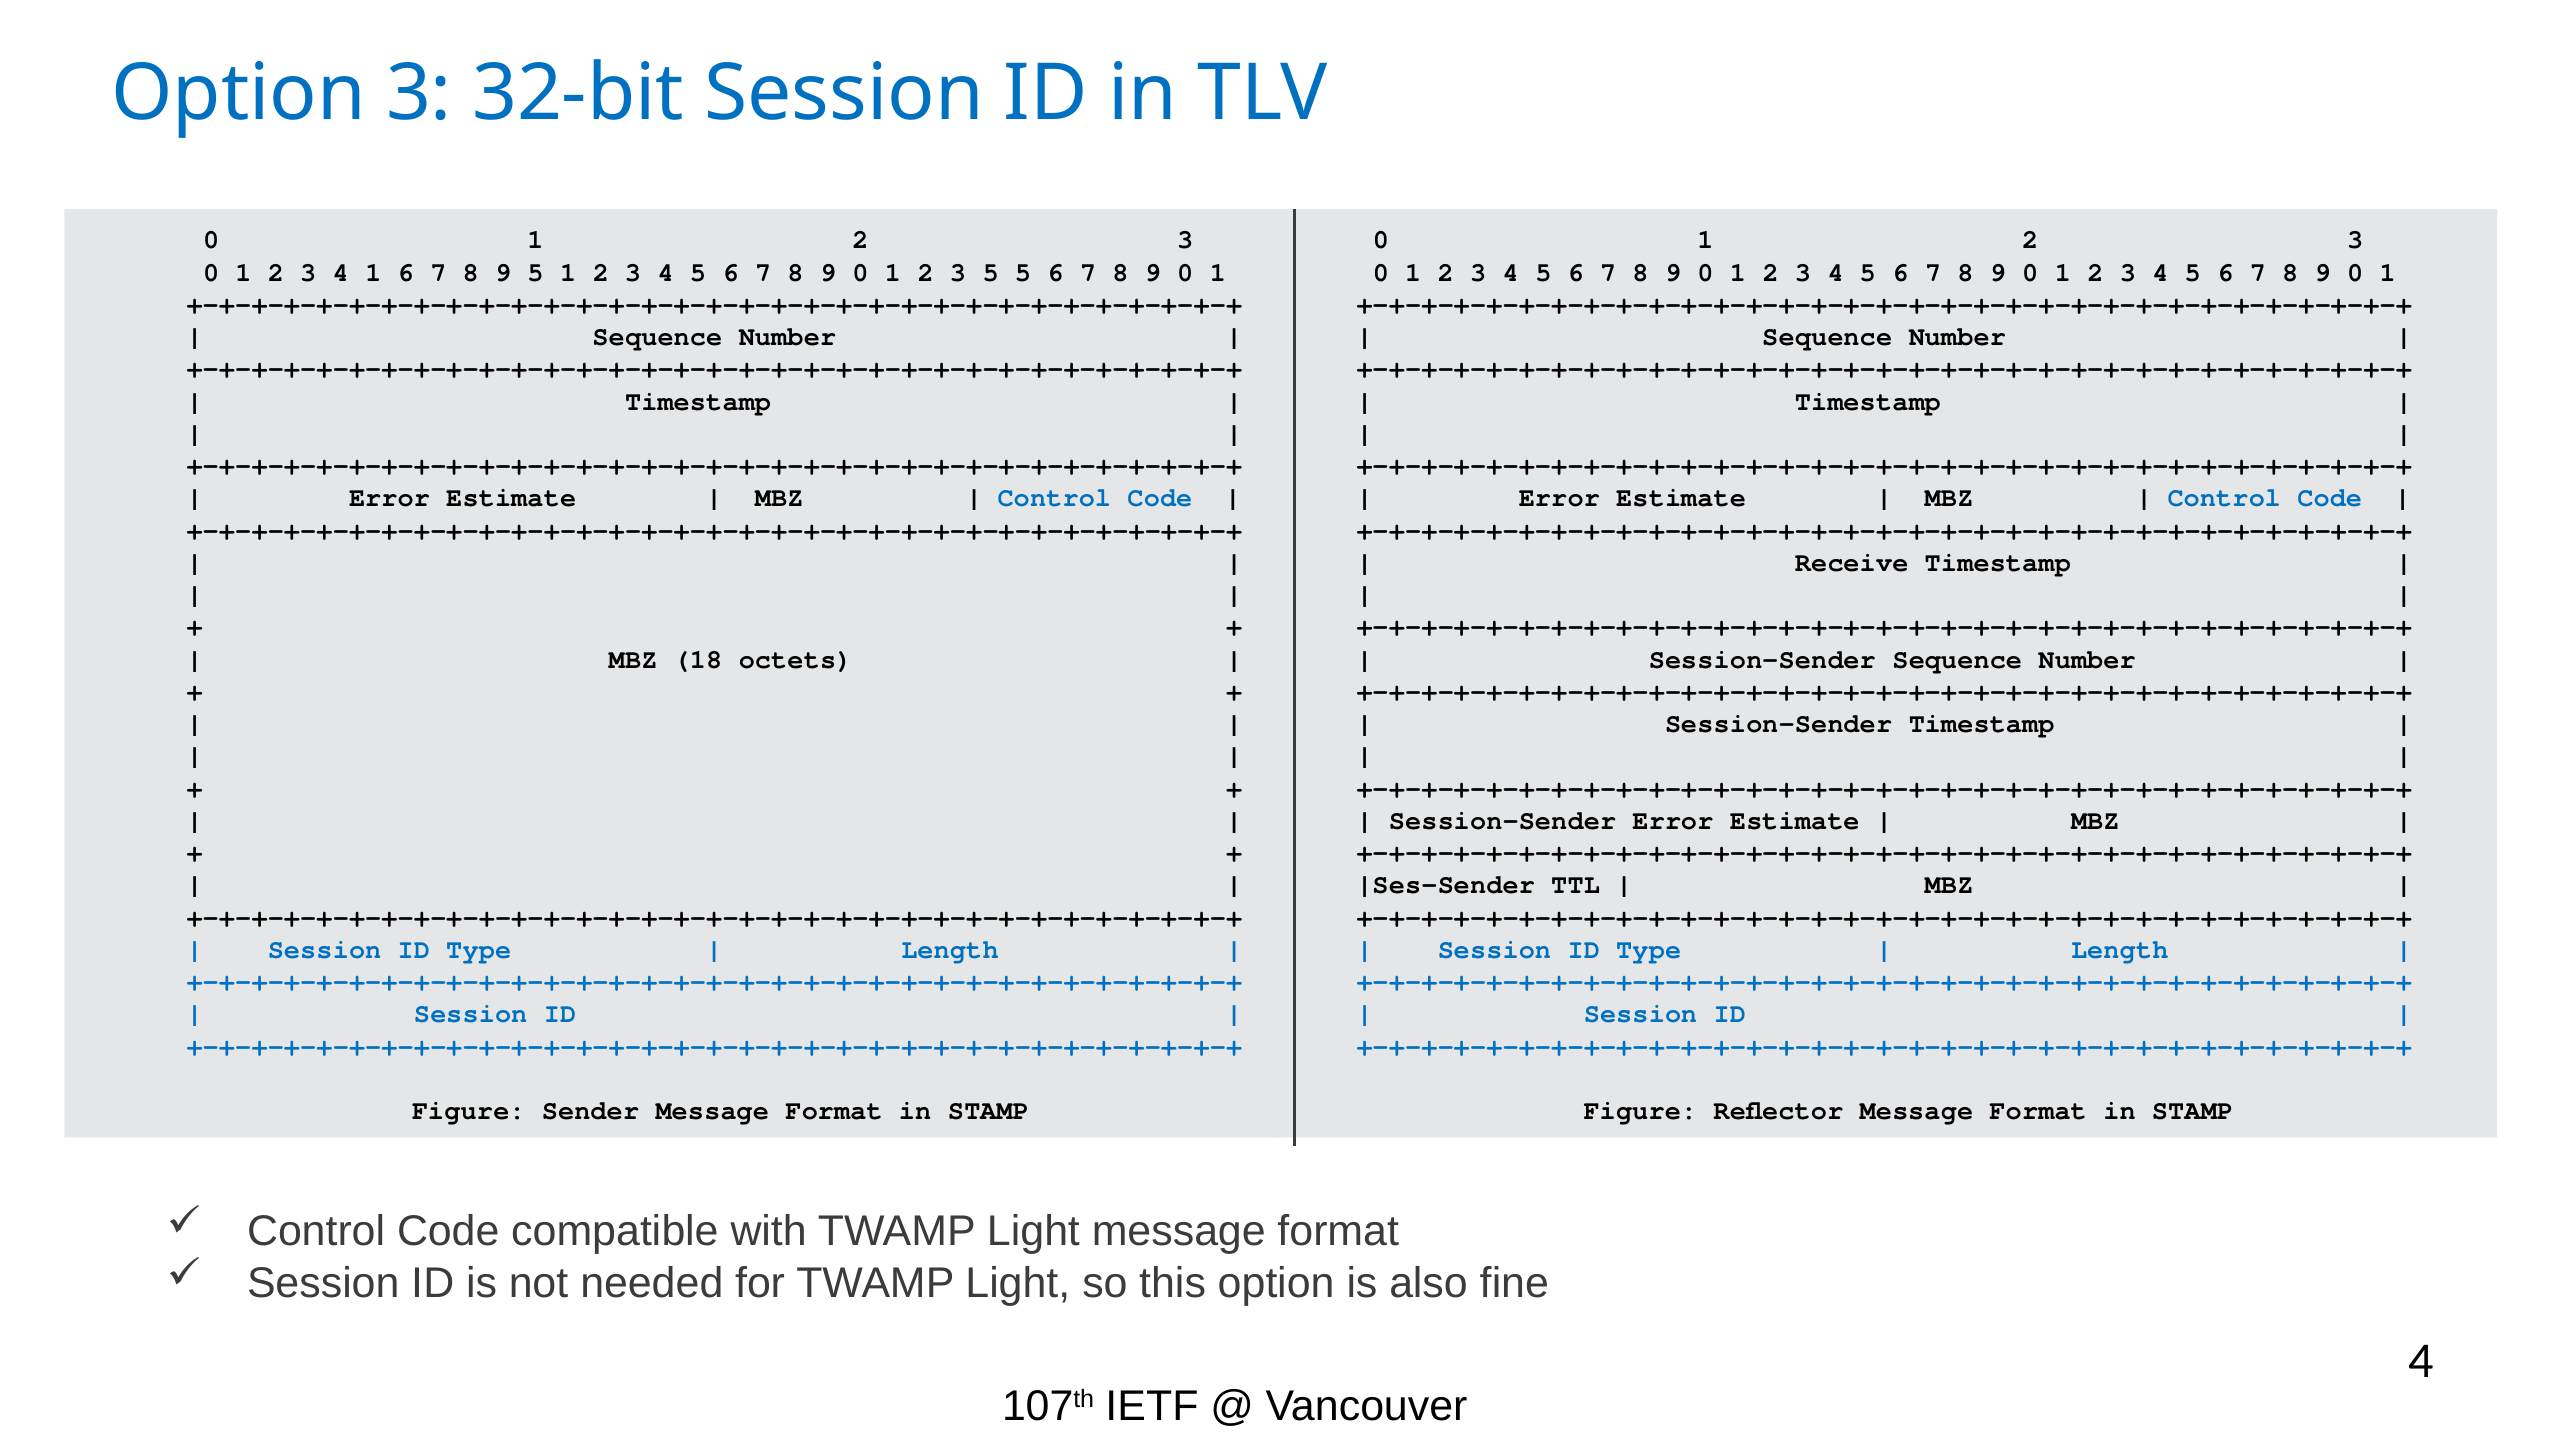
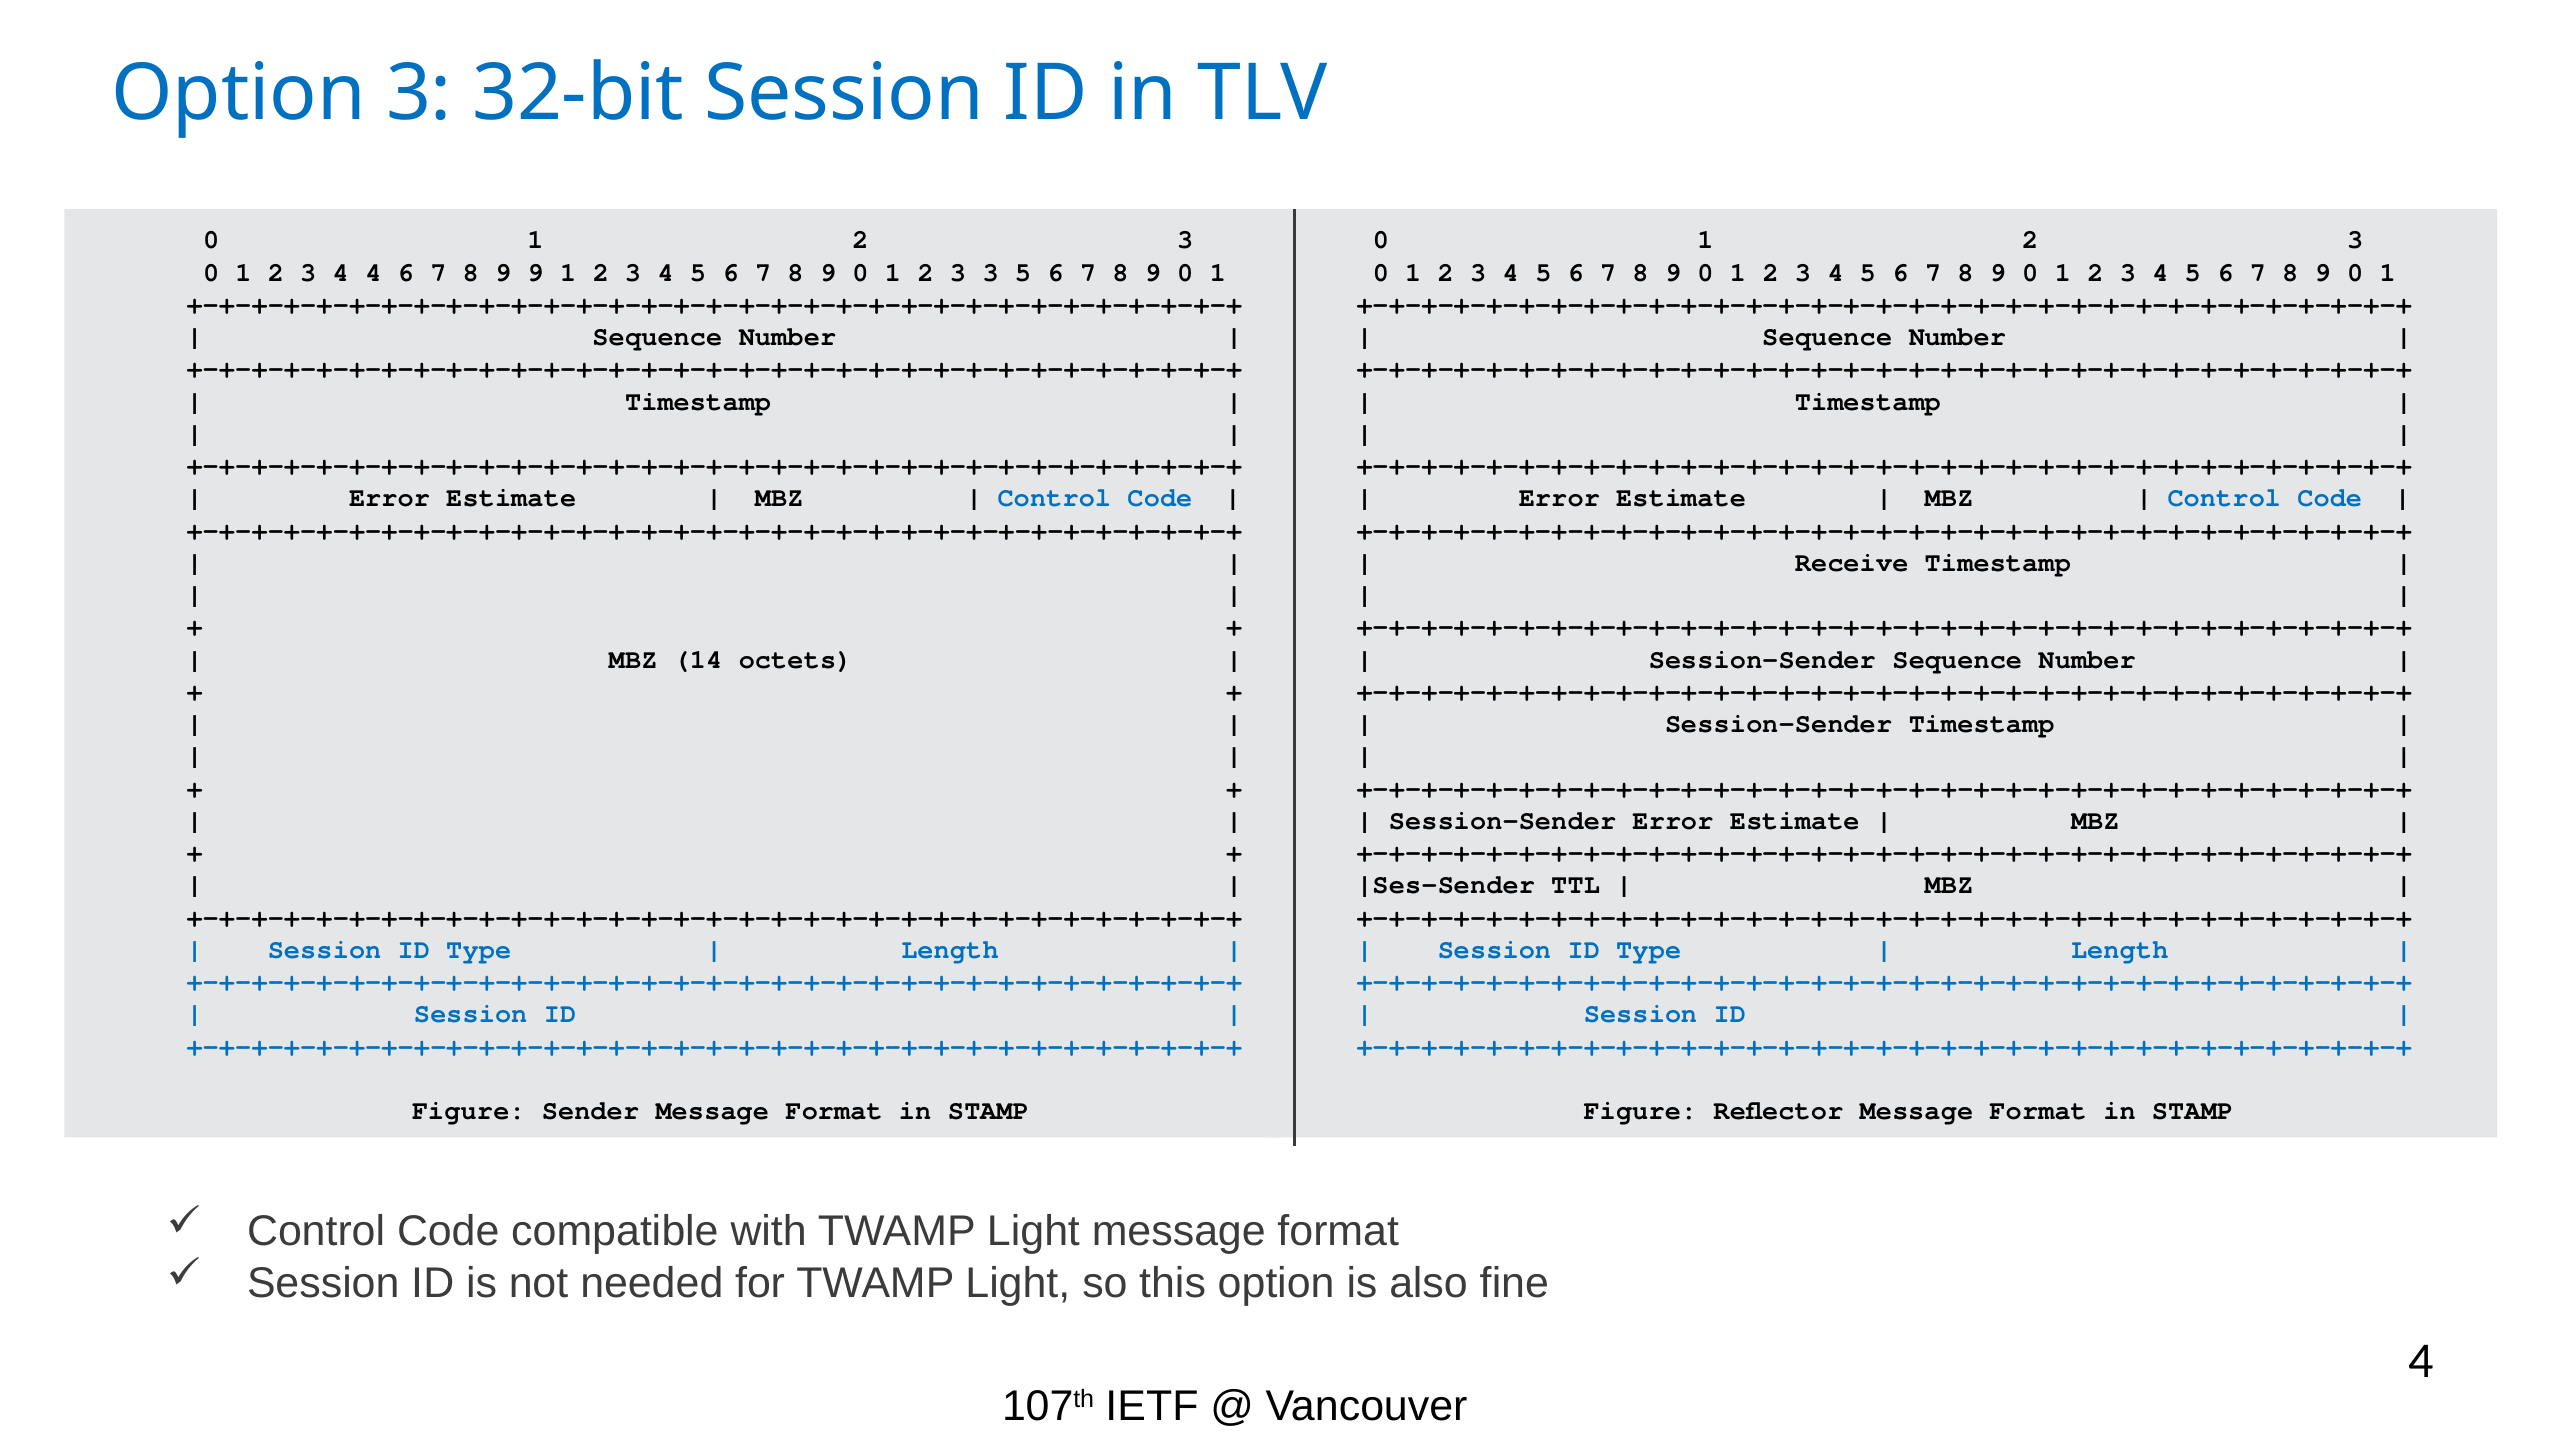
4 1: 1 -> 4
9 5: 5 -> 9
3 5: 5 -> 3
18: 18 -> 14
